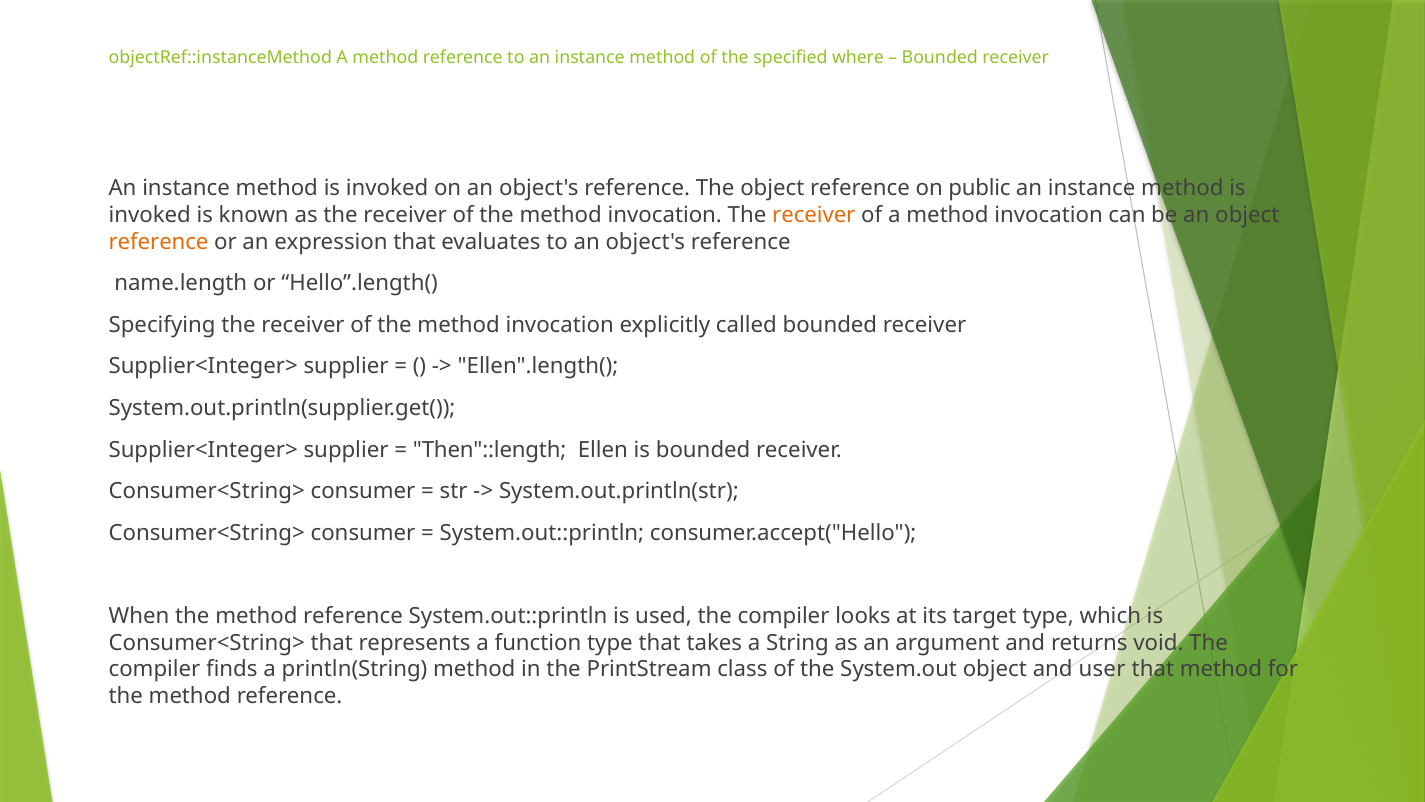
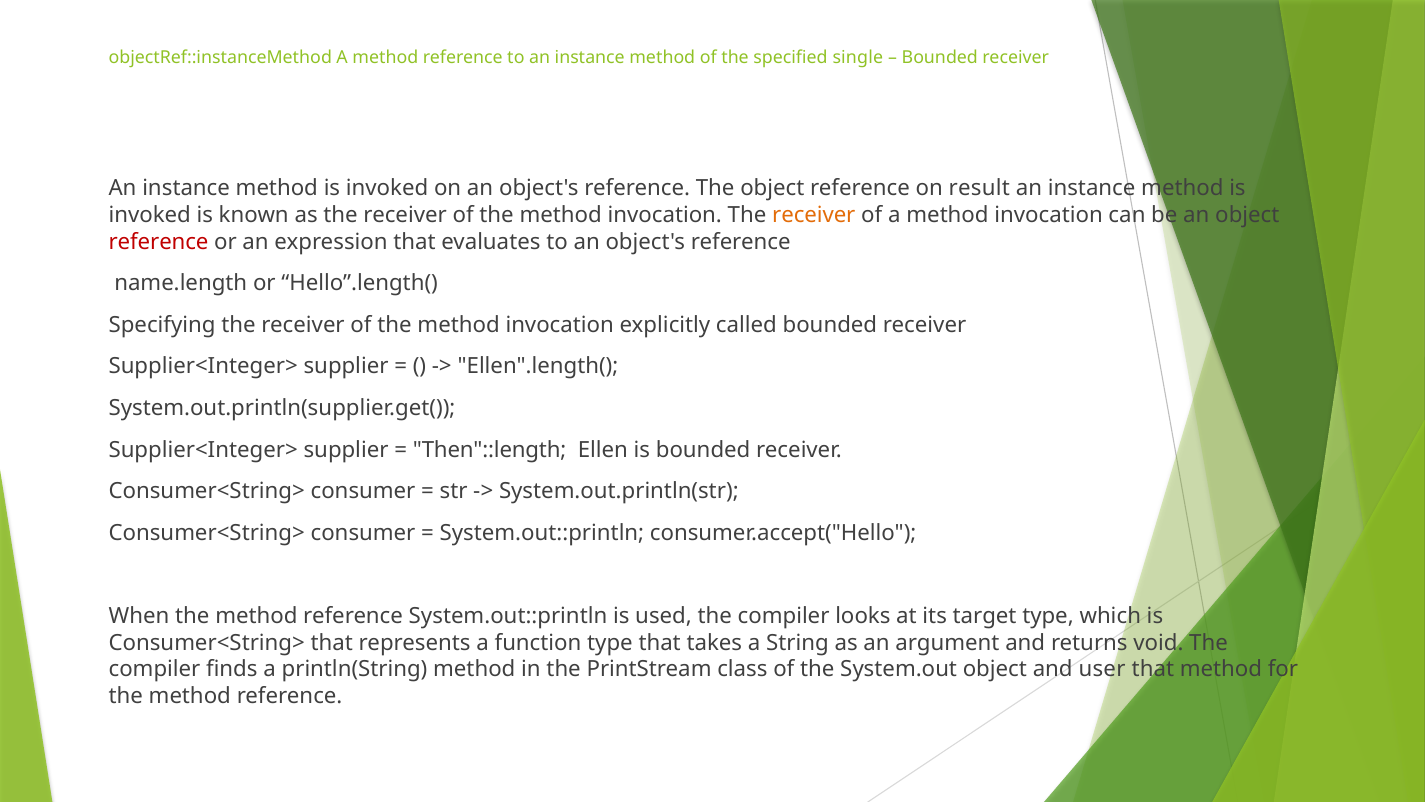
where: where -> single
public: public -> result
reference at (159, 242) colour: orange -> red
